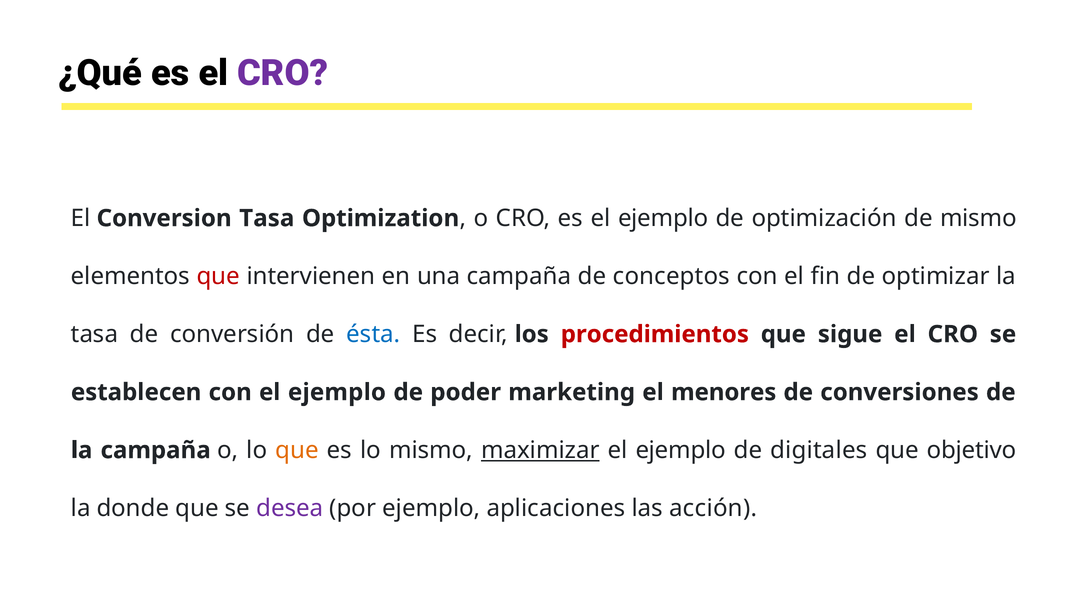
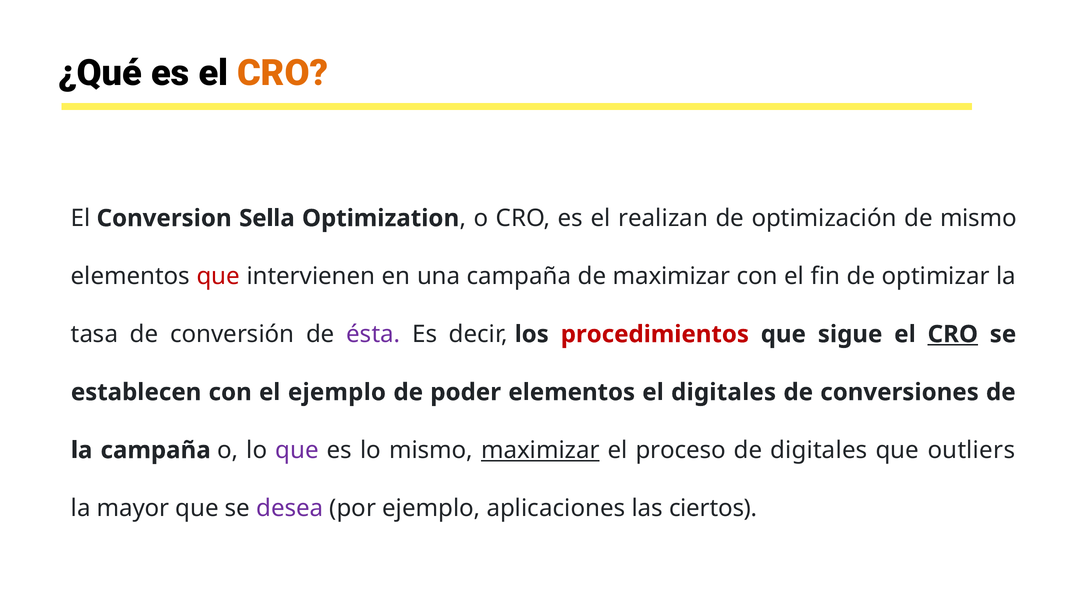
CRO at (283, 73) colour: purple -> orange
Conversion Tasa: Tasa -> Sella
es el ejemplo: ejemplo -> realizan
de conceptos: conceptos -> maximizar
ésta colour: blue -> purple
CRO at (953, 334) underline: none -> present
poder marketing: marketing -> elementos
el menores: menores -> digitales
que at (297, 450) colour: orange -> purple
ejemplo at (681, 450): ejemplo -> proceso
objetivo: objetivo -> outliers
donde: donde -> mayor
acción: acción -> ciertos
